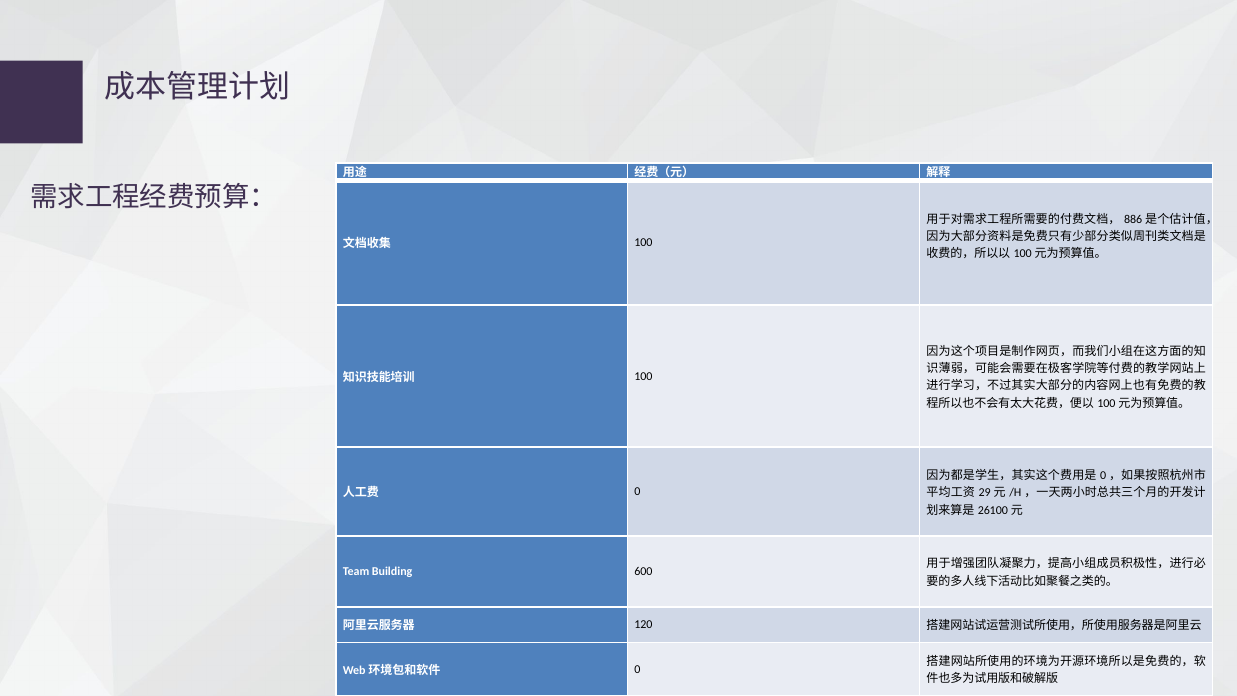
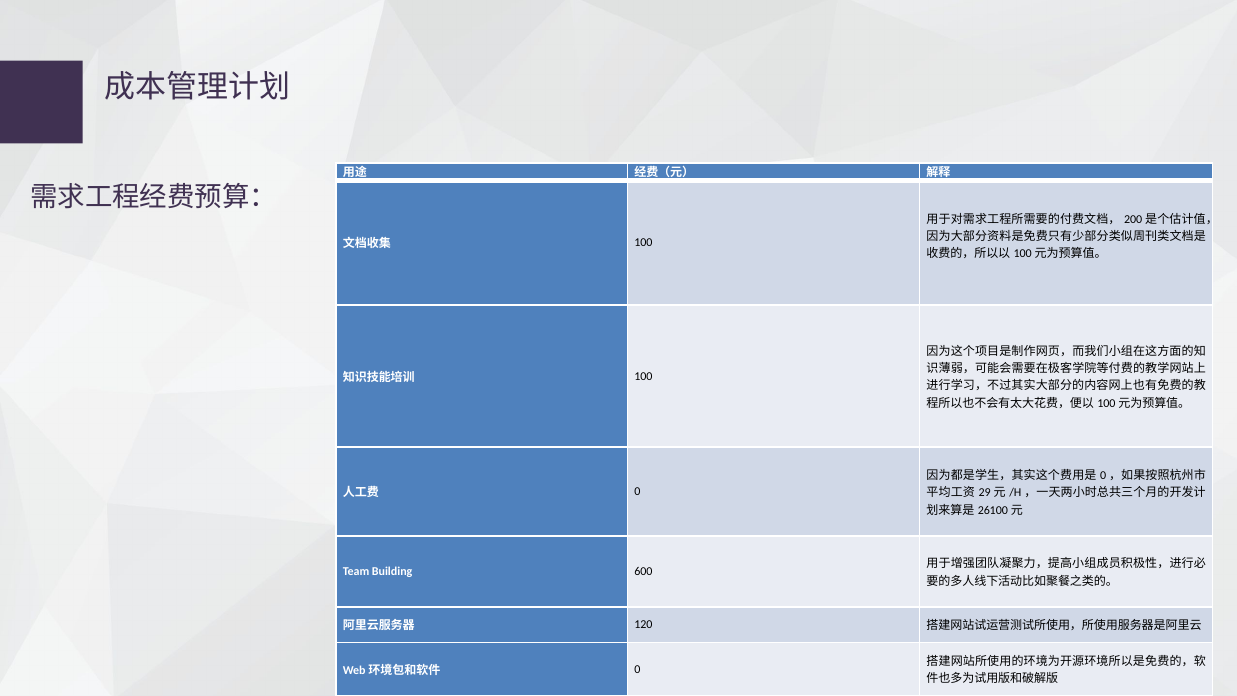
886: 886 -> 200
